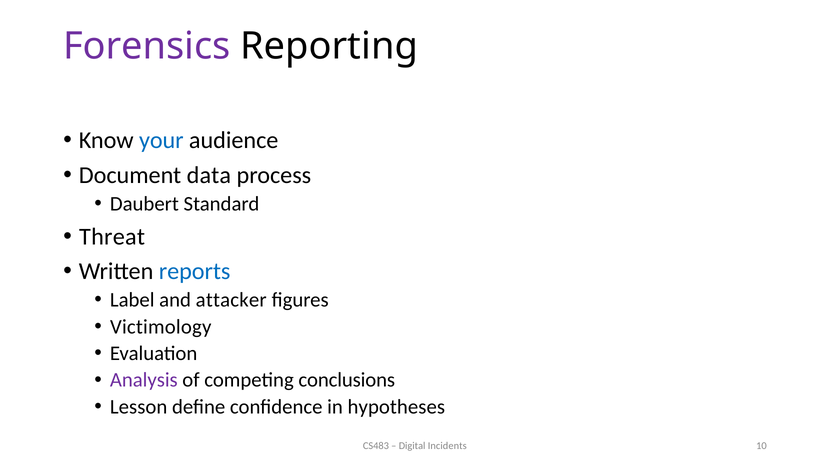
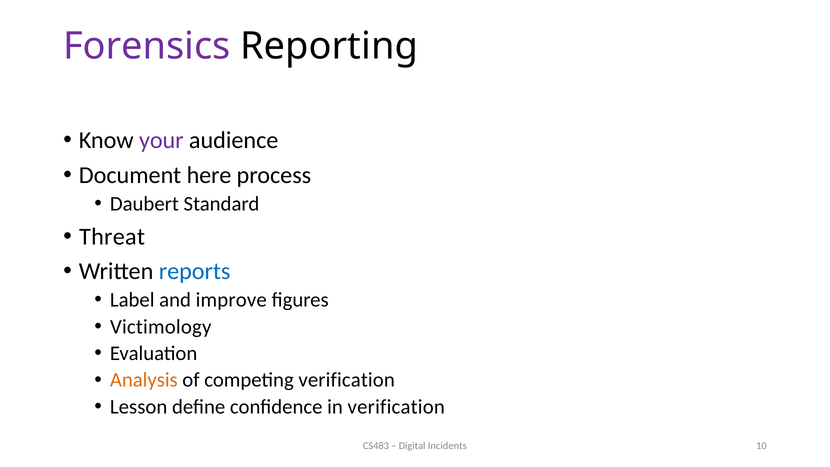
your colour: blue -> purple
data: data -> here
attacker: attacker -> improve
Analysis colour: purple -> orange
competing conclusions: conclusions -> verification
in hypotheses: hypotheses -> verification
